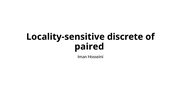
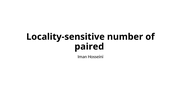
discrete: discrete -> number
